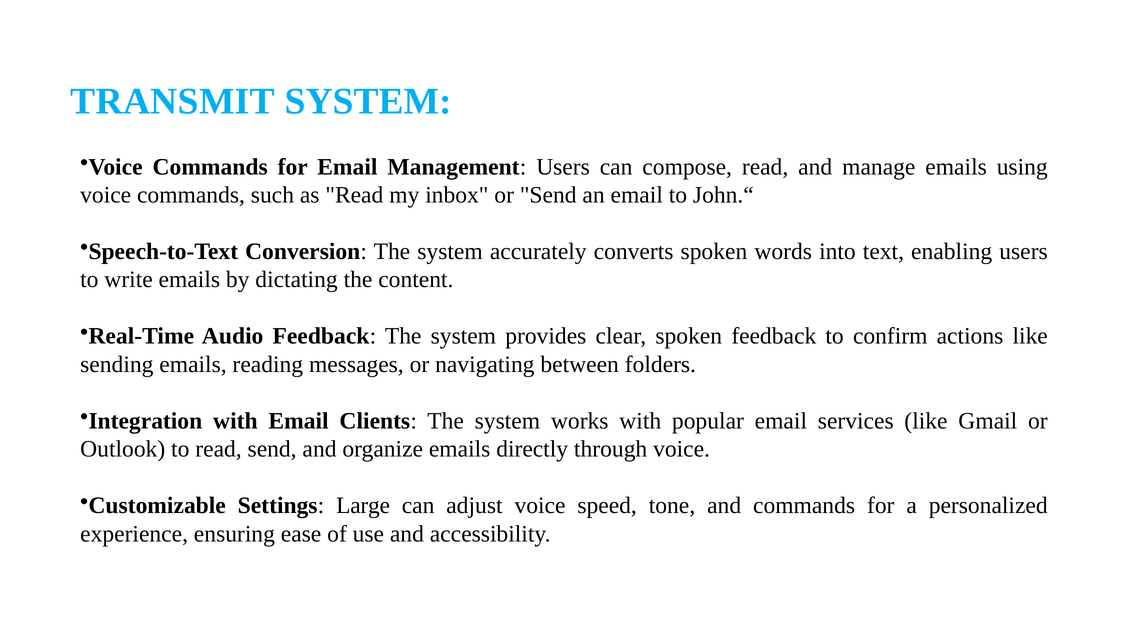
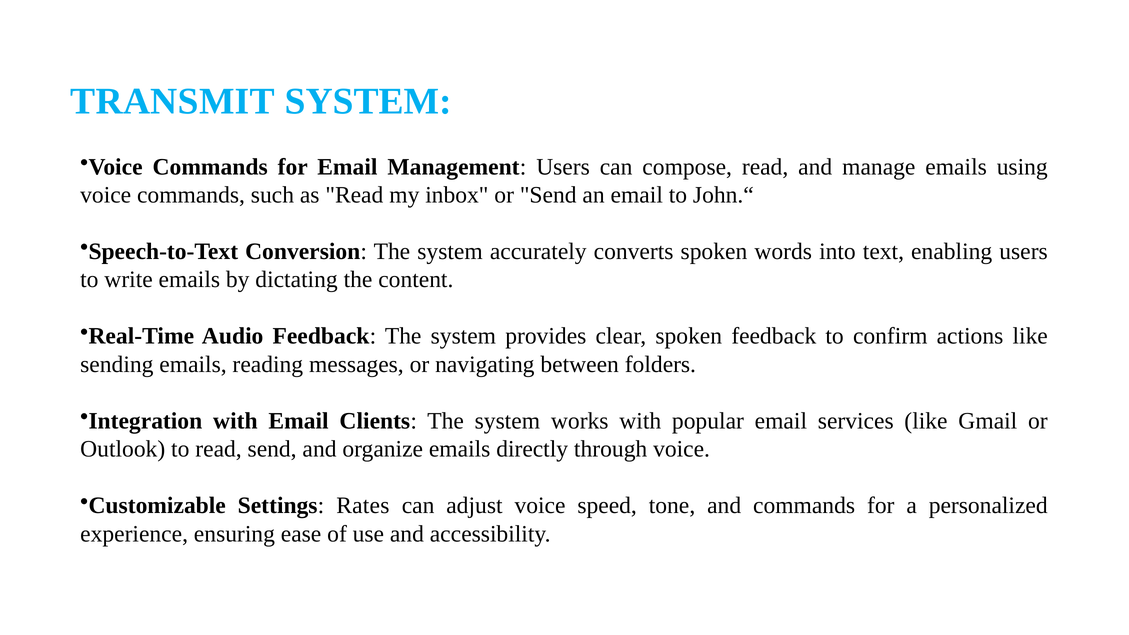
Large: Large -> Rates
